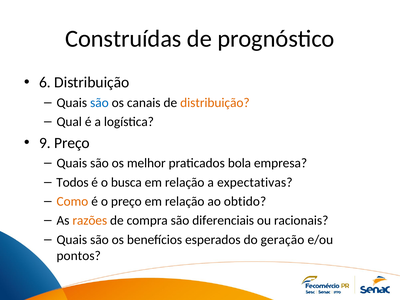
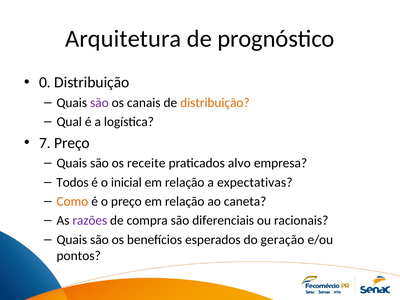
Construídas: Construídas -> Arquitetura
6: 6 -> 0
são at (99, 103) colour: blue -> purple
9: 9 -> 7
melhor: melhor -> receite
bola: bola -> alvo
busca: busca -> inicial
obtido: obtido -> caneta
razões colour: orange -> purple
